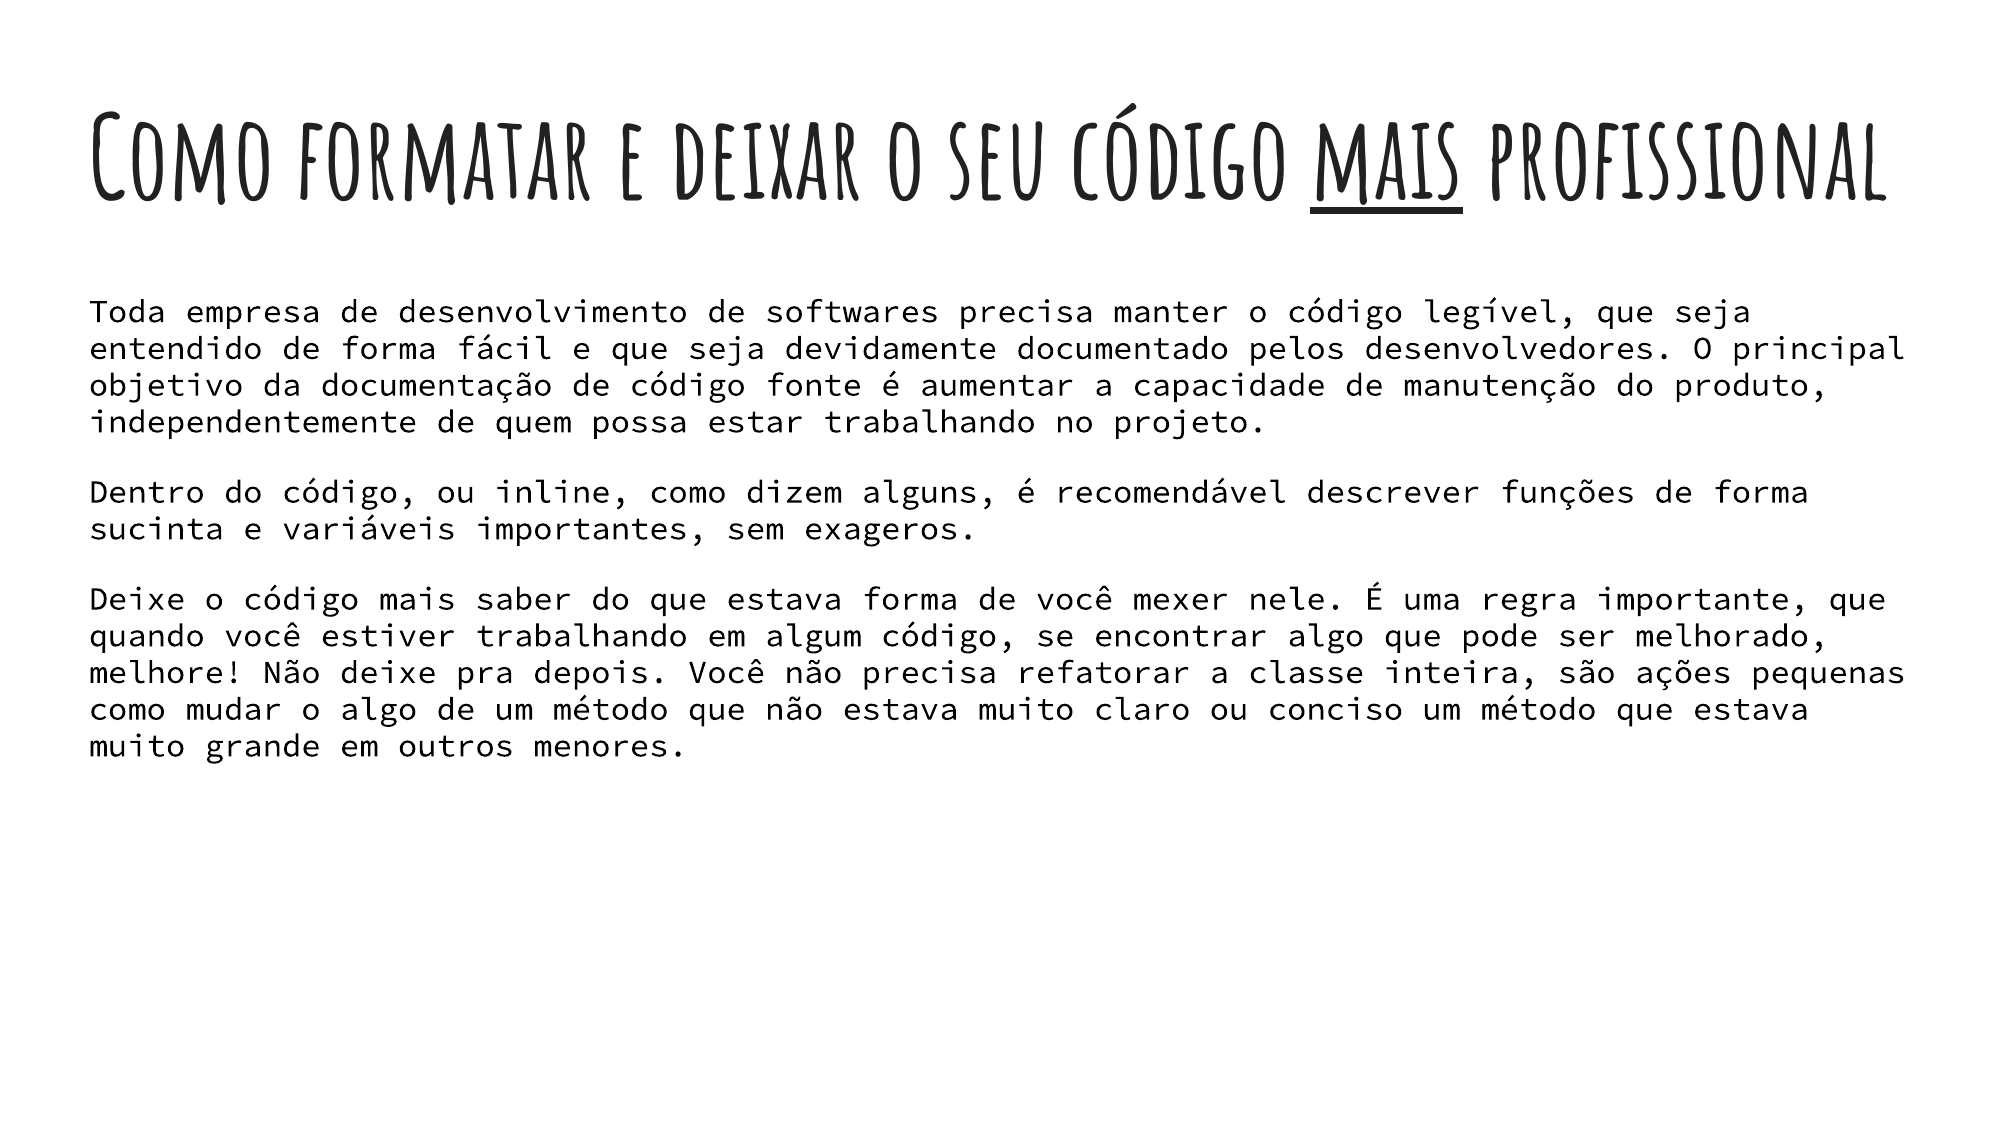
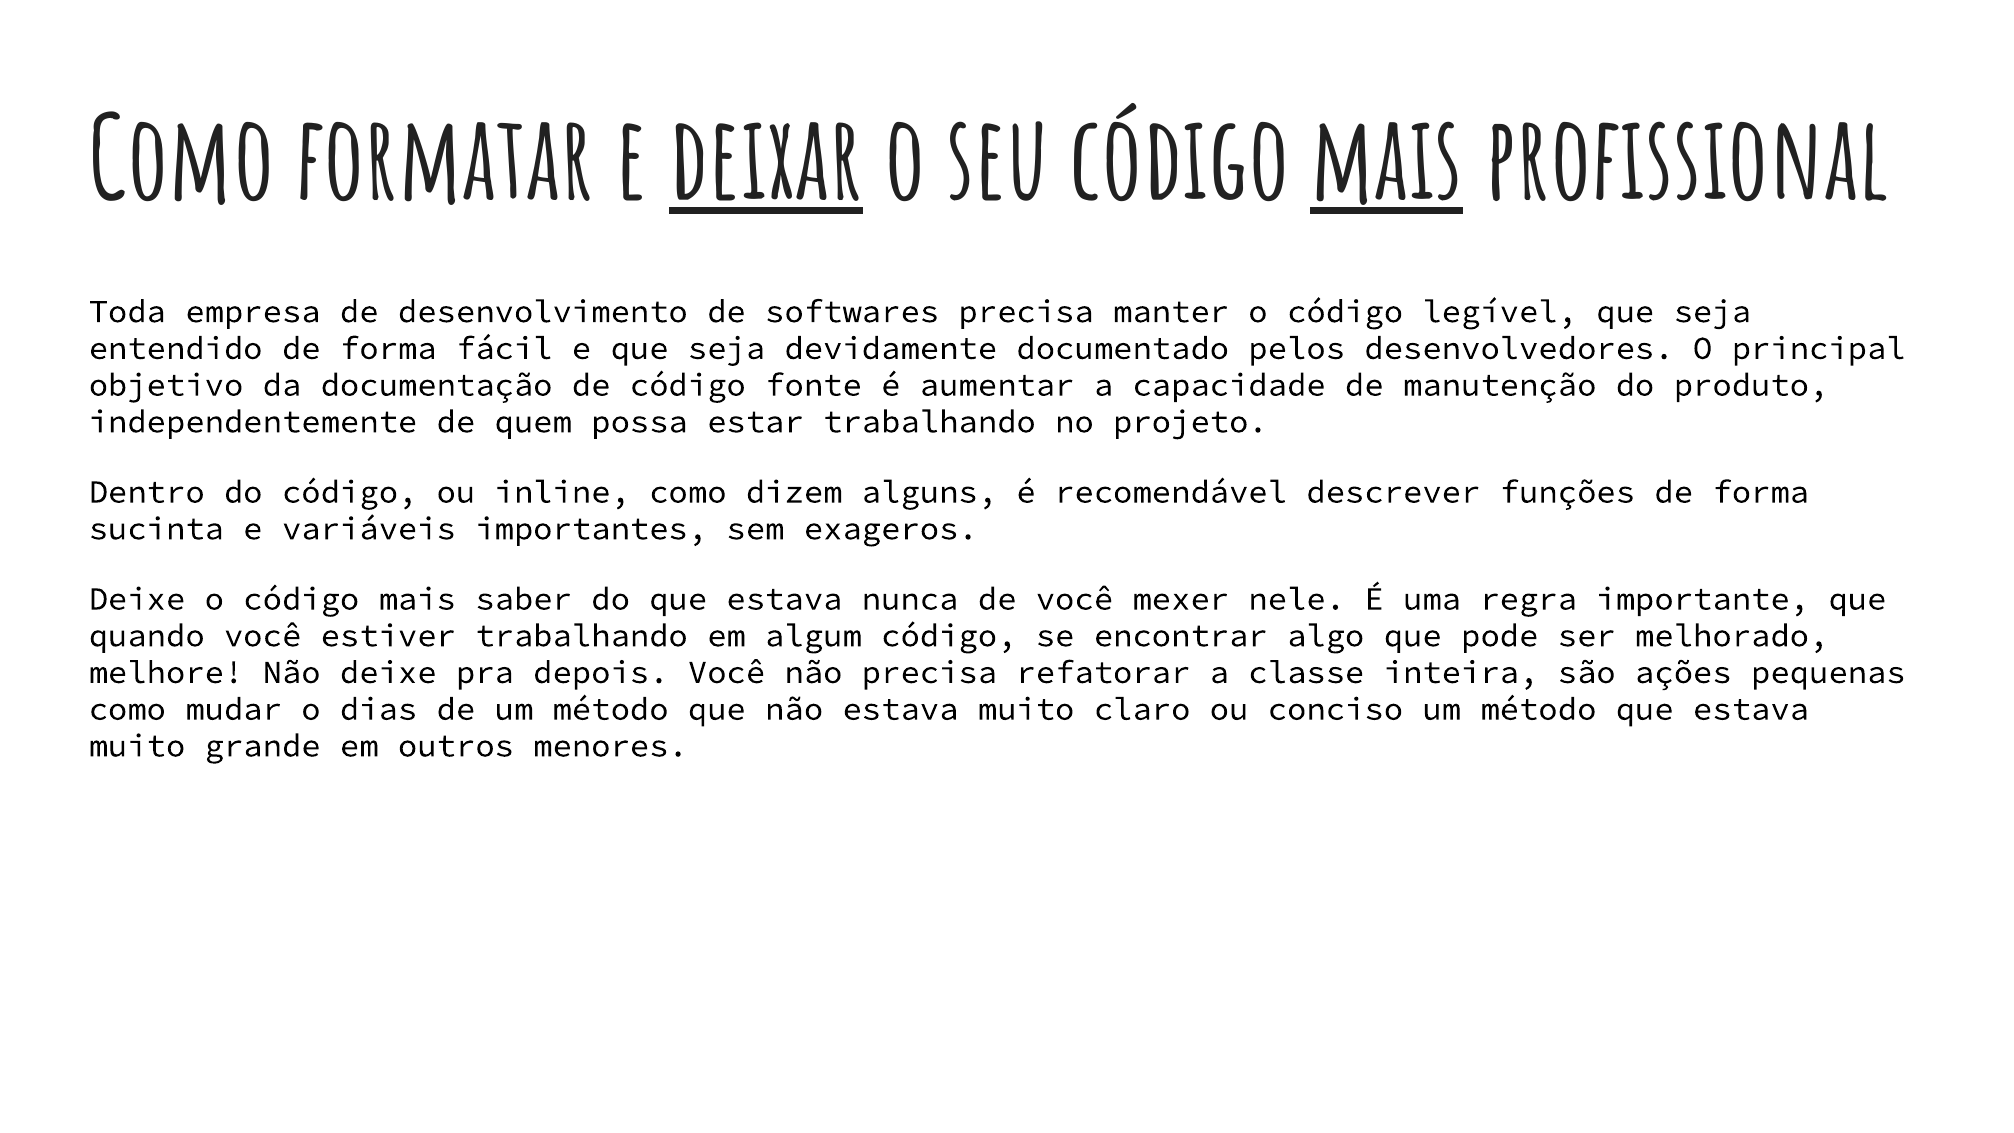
deixar underline: none -> present
estava forma: forma -> nunca
o algo: algo -> dias
